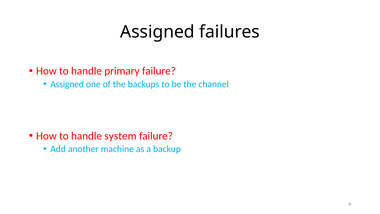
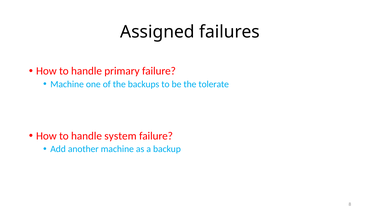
Assigned at (67, 84): Assigned -> Machine
channel: channel -> tolerate
